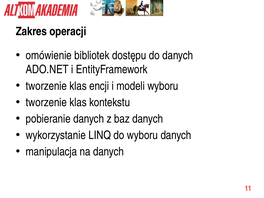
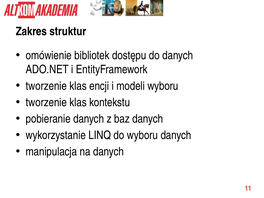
operacji: operacji -> struktur
